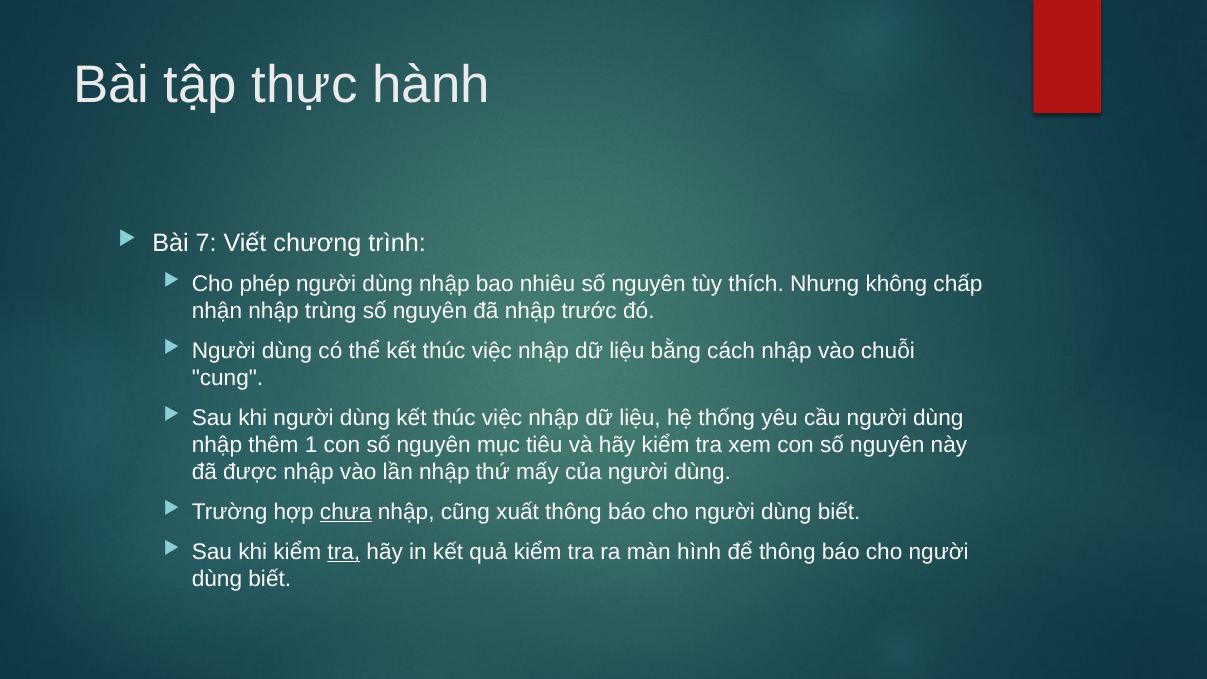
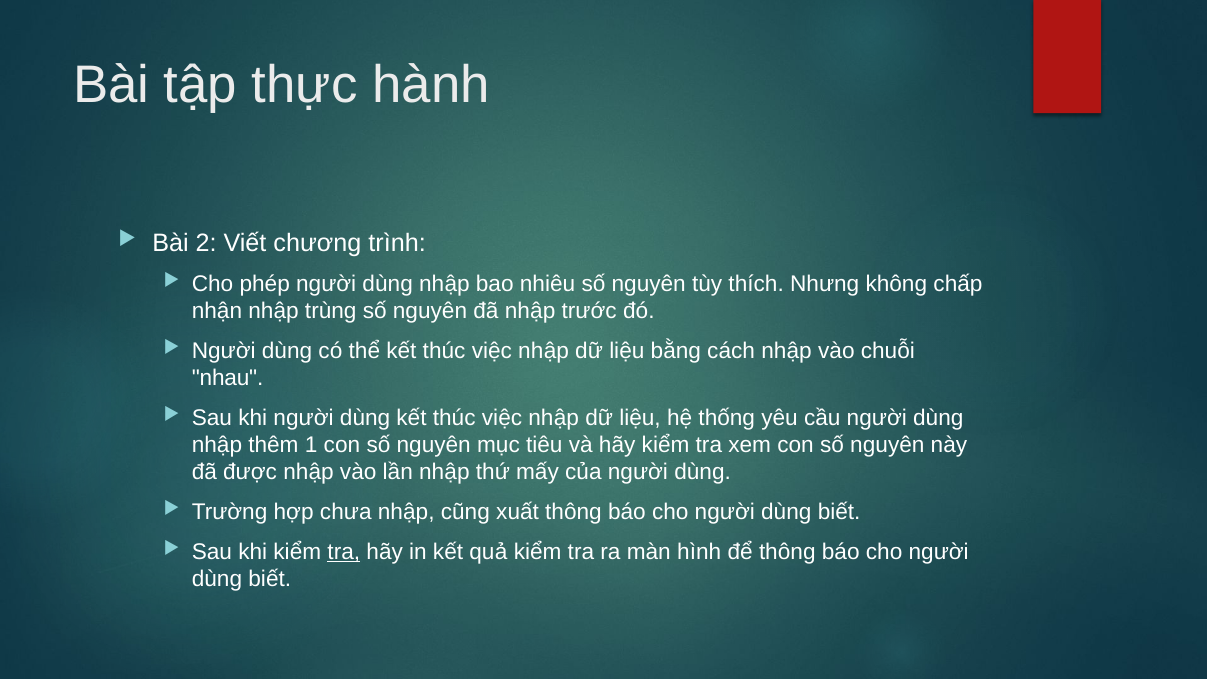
7: 7 -> 2
cung: cung -> nhau
chưa underline: present -> none
